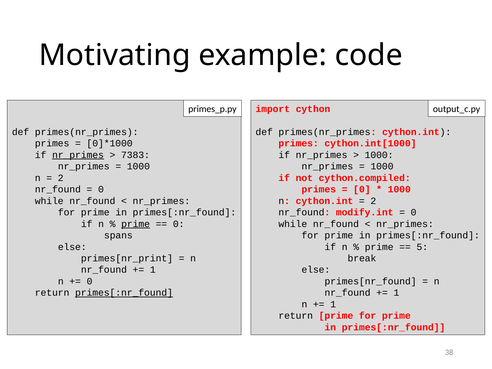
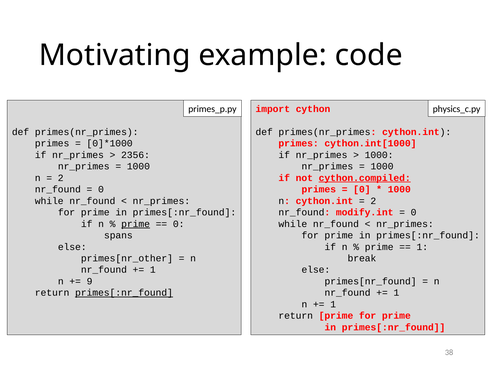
output_c.py: output_c.py -> physics_c.py
nr_primes at (78, 155) underline: present -> none
7383: 7383 -> 2356
cython.compiled underline: none -> present
5 at (422, 247): 5 -> 1
primes[nr_print: primes[nr_print -> primes[nr_other
0 at (90, 281): 0 -> 9
